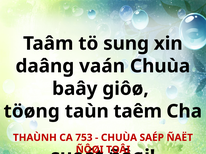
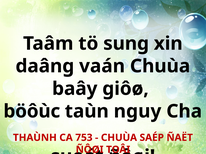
töøng: töøng -> böôùc
taêm: taêm -> nguy
